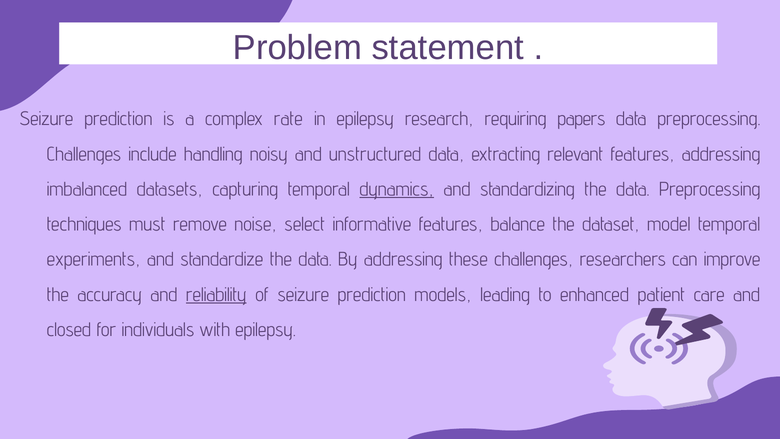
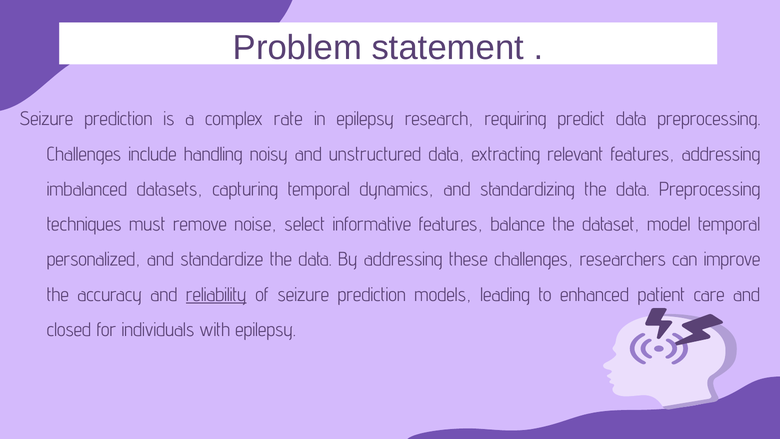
papers: papers -> predict
dynamics underline: present -> none
experiments: experiments -> personalized
